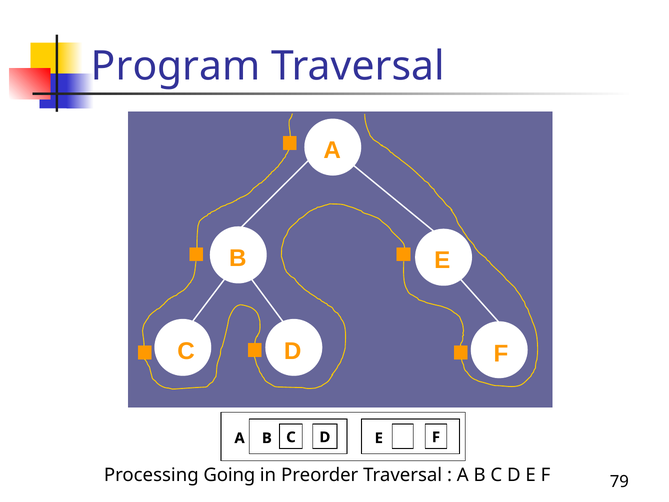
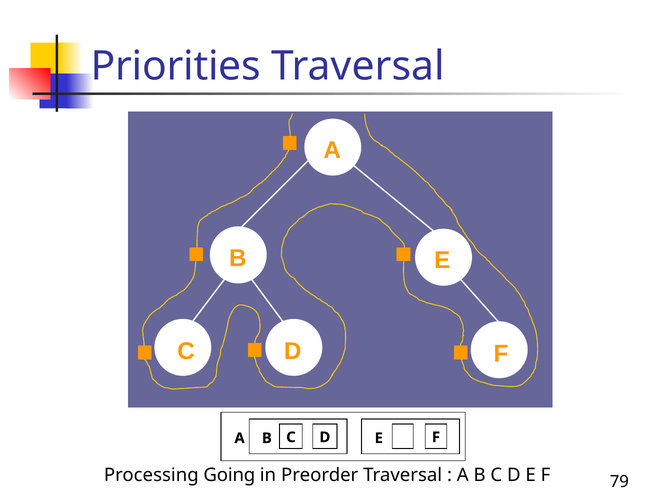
Program: Program -> Priorities
